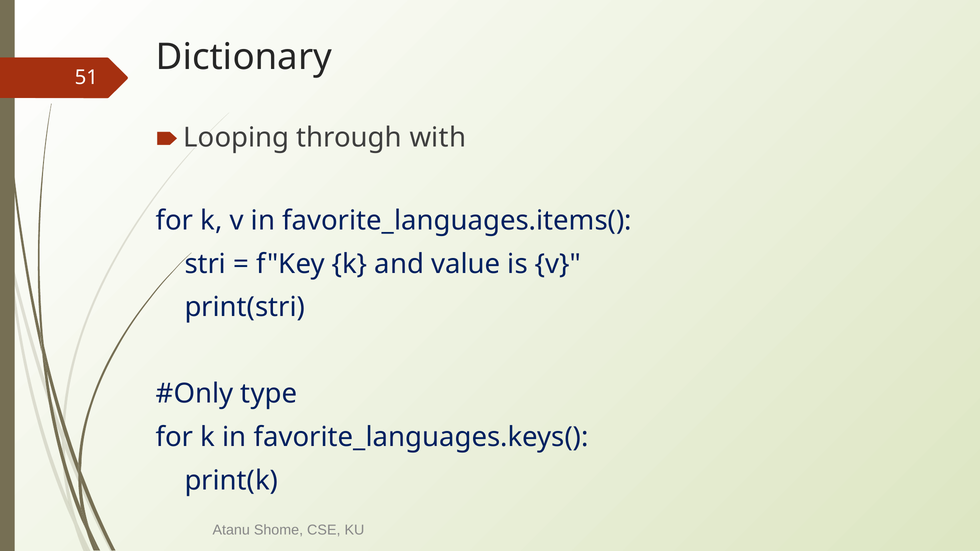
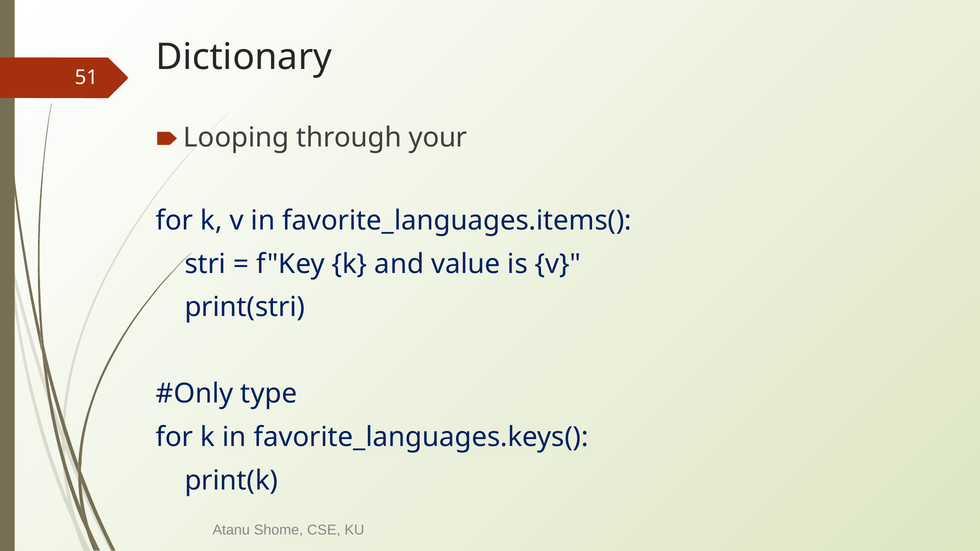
with: with -> your
